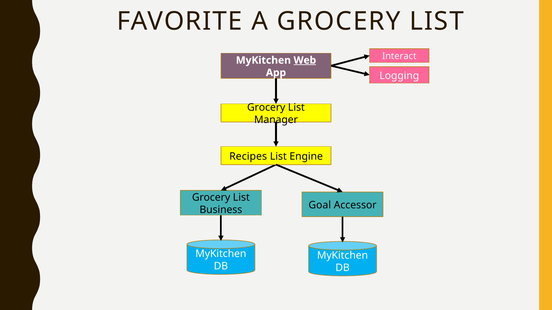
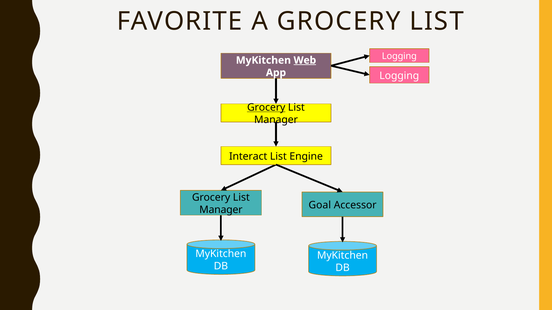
Interact at (399, 56): Interact -> Logging
Grocery at (266, 108) underline: none -> present
Recipes: Recipes -> Interact
Business at (221, 210): Business -> Manager
